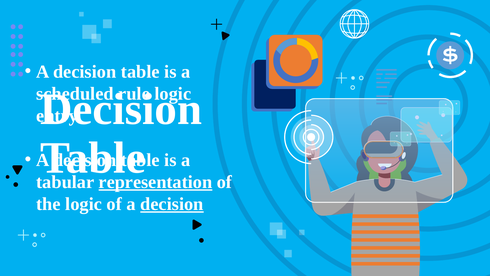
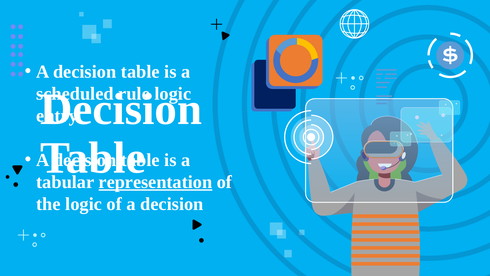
decision at (172, 204) underline: present -> none
